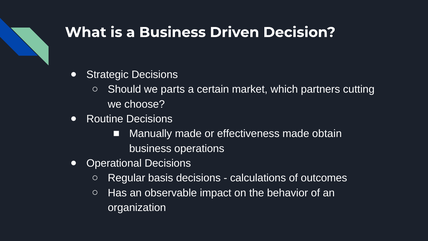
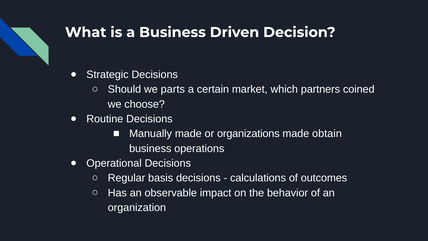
cutting: cutting -> coined
effectiveness: effectiveness -> organizations
